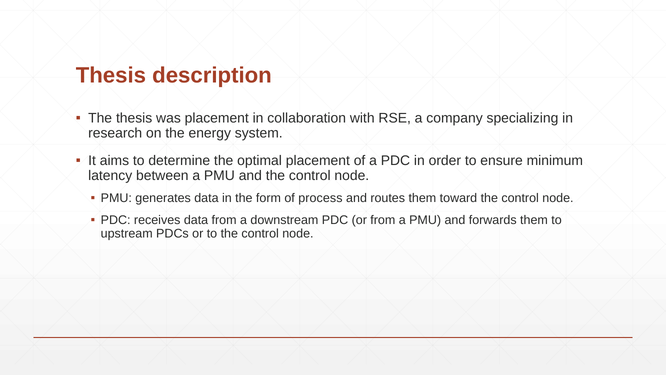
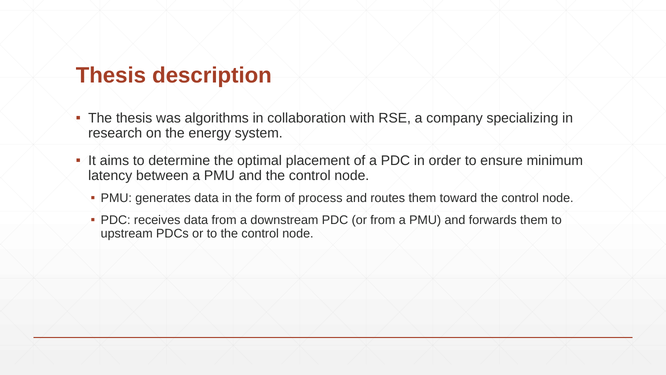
was placement: placement -> algorithms
